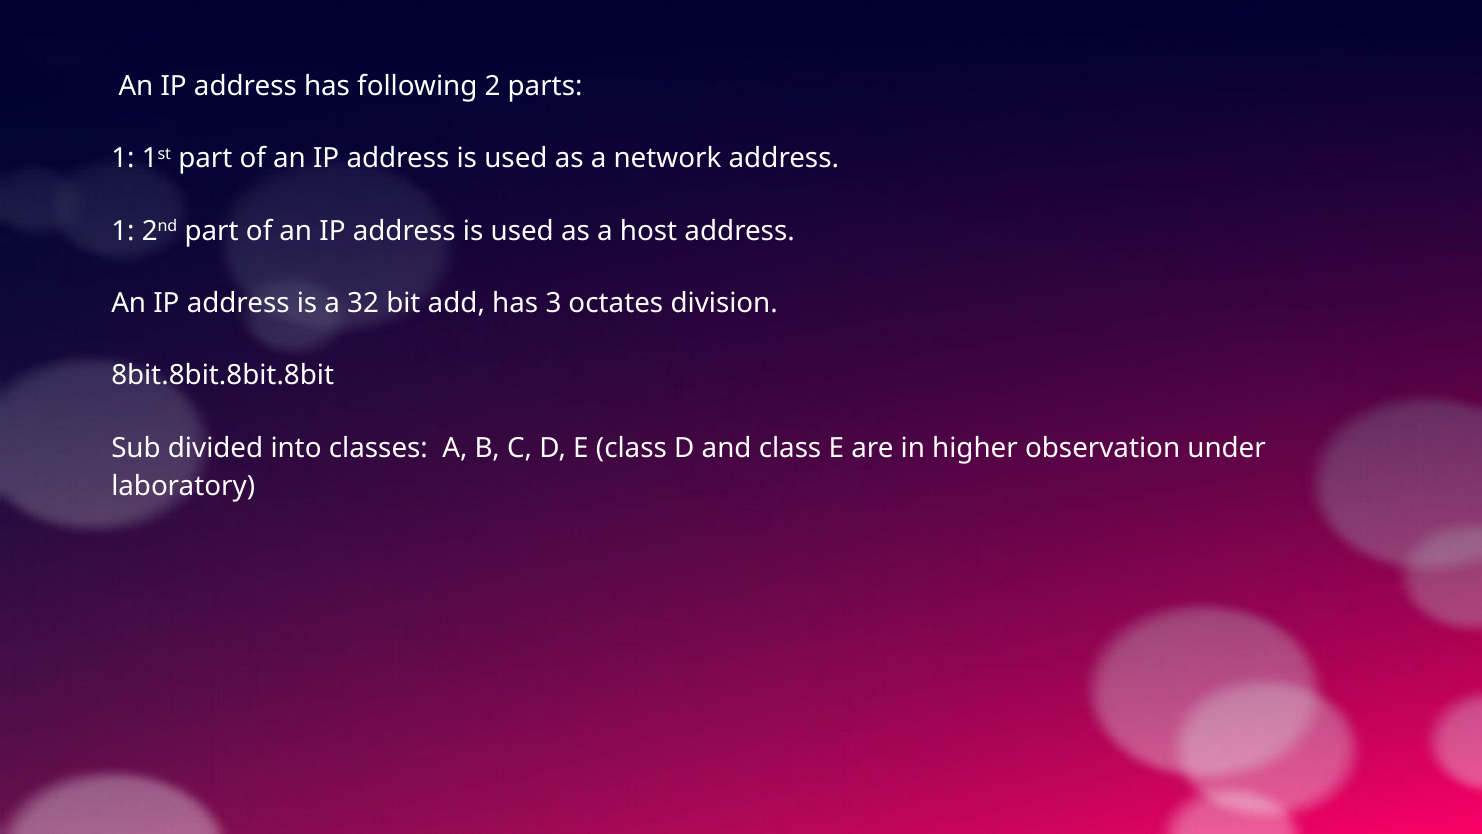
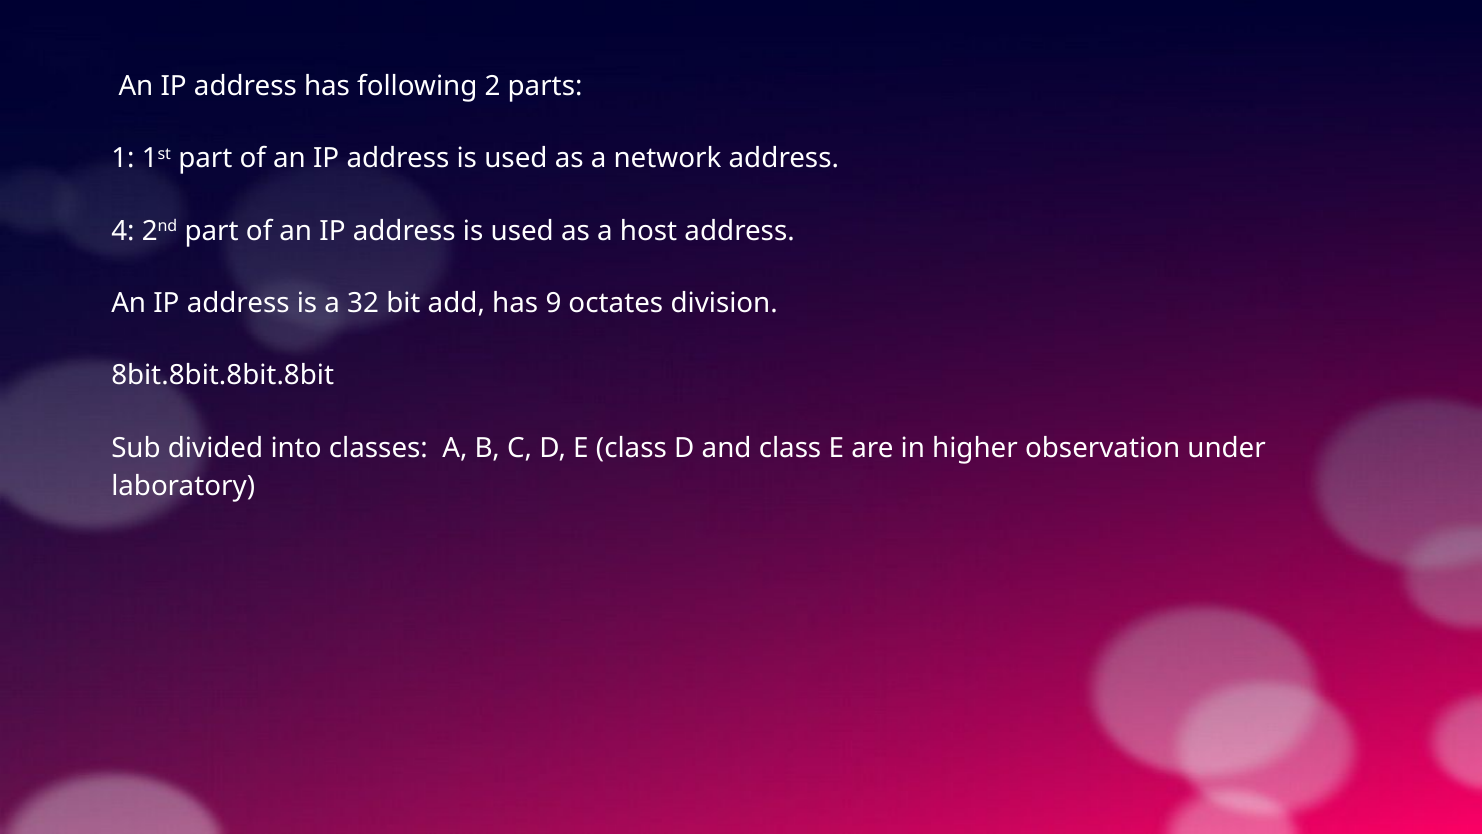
1 at (123, 231): 1 -> 4
3: 3 -> 9
